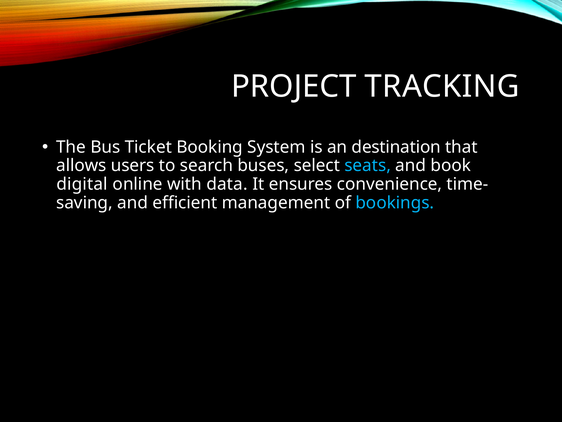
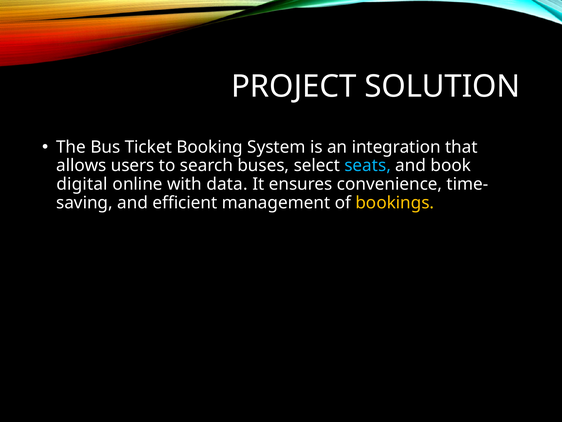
TRACKING: TRACKING -> SOLUTION
destination: destination -> integration
bookings colour: light blue -> yellow
